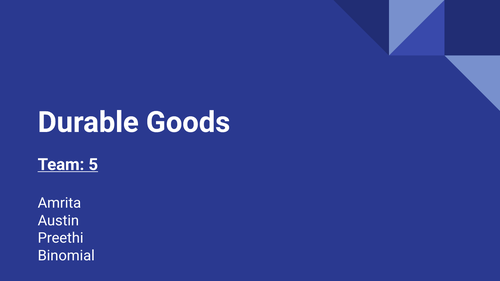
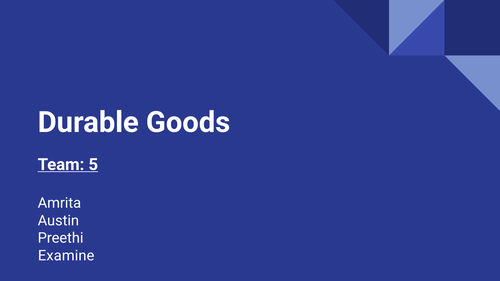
Binomial: Binomial -> Examine
